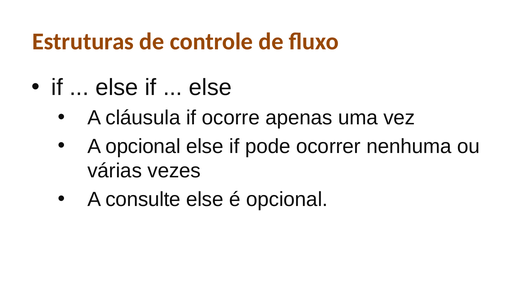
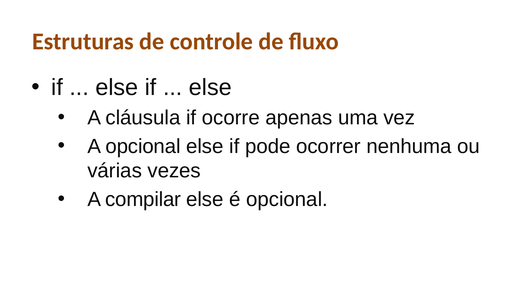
consulte: consulte -> compilar
